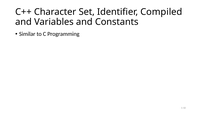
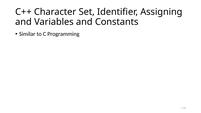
Compiled: Compiled -> Assigning
